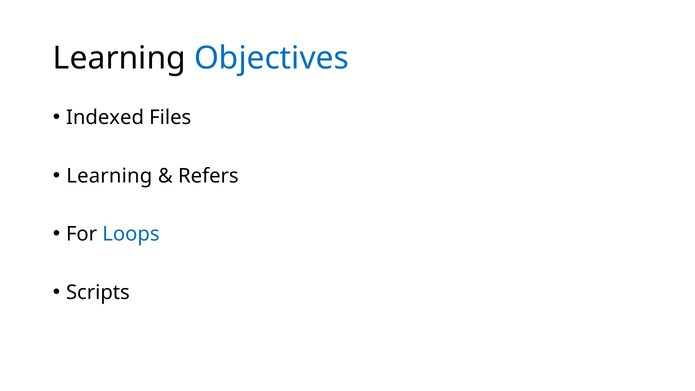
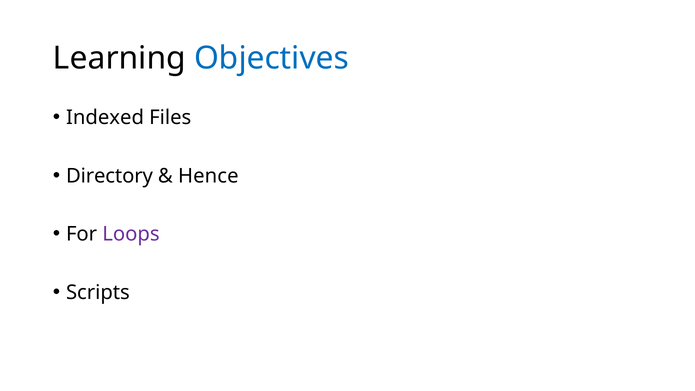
Learning at (109, 176): Learning -> Directory
Refers: Refers -> Hence
Loops colour: blue -> purple
